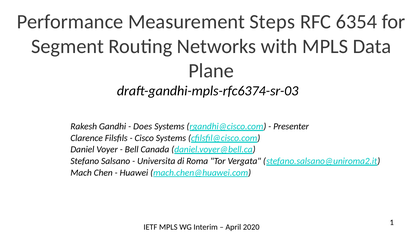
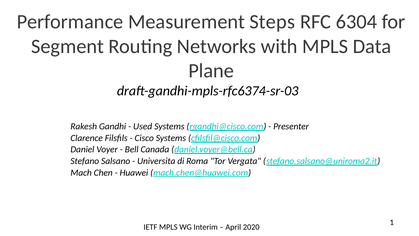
6354: 6354 -> 6304
Does: Does -> Used
